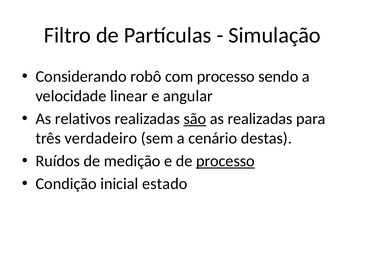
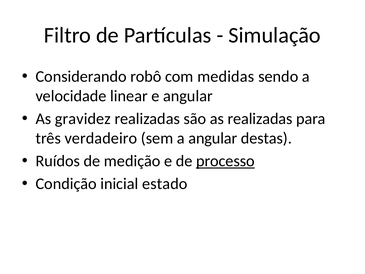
com processo: processo -> medidas
relativos: relativos -> gravidez
são underline: present -> none
a cenário: cenário -> angular
